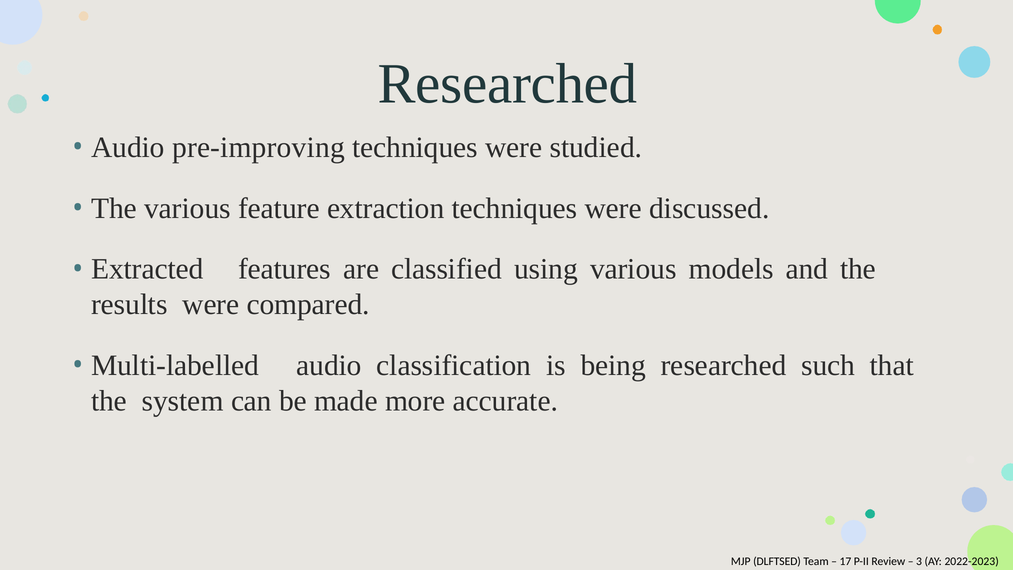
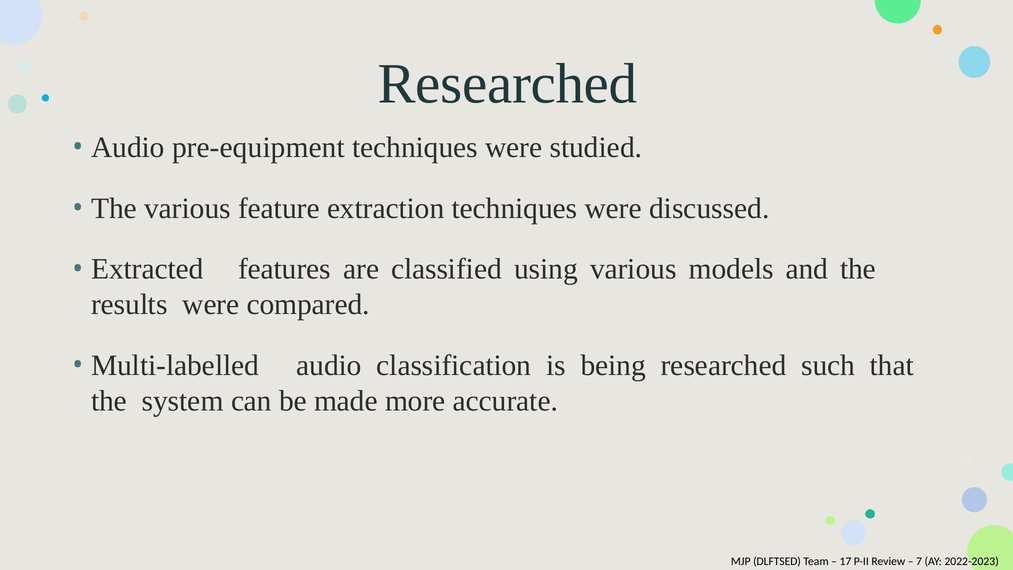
pre-improving: pre-improving -> pre-equipment
3: 3 -> 7
